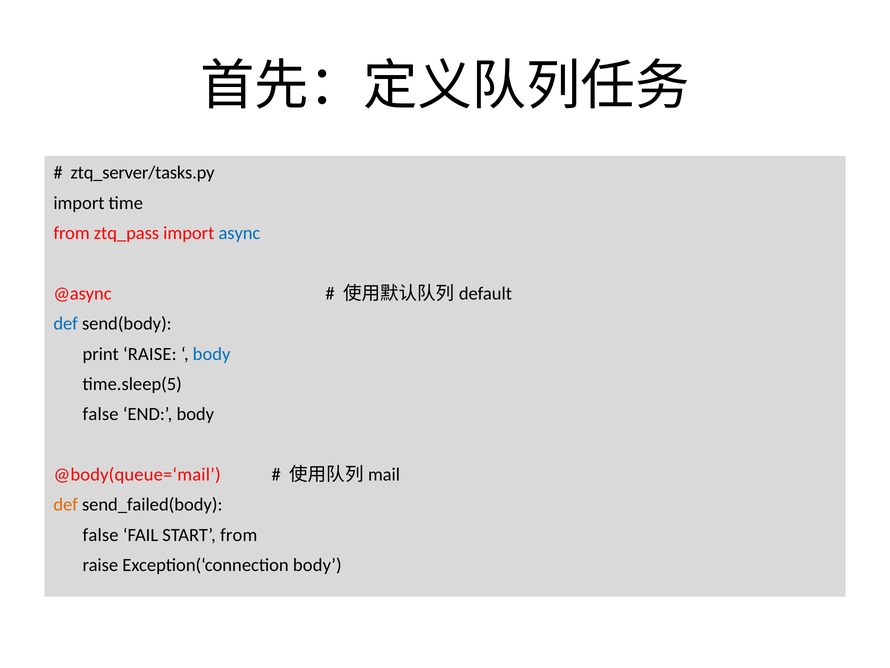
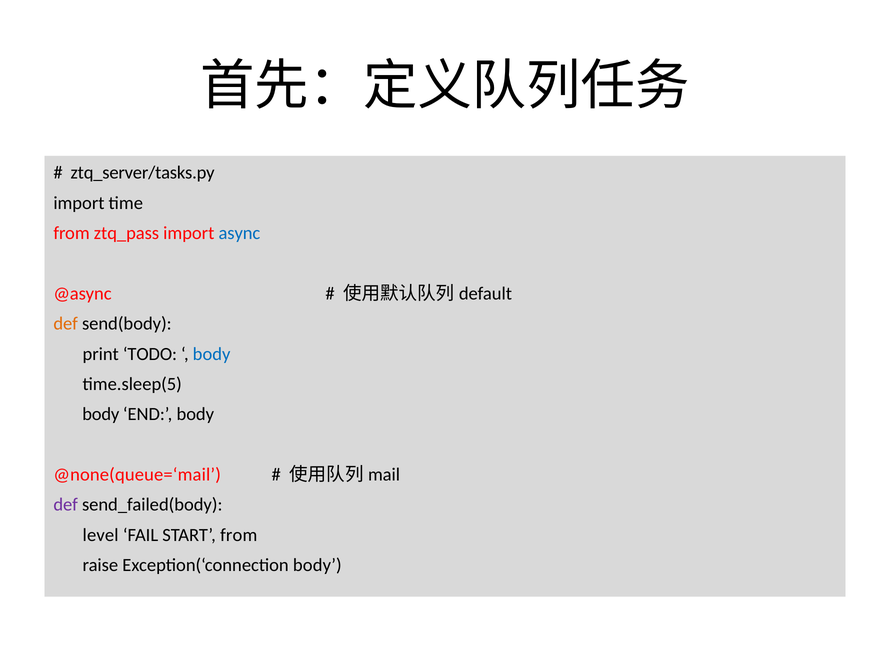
def at (66, 323) colour: blue -> orange
print RAISE: RAISE -> TODO
false at (101, 414): false -> body
@body(queue=‘mail: @body(queue=‘mail -> @none(queue=‘mail
def at (66, 504) colour: orange -> purple
false at (101, 535): false -> level
